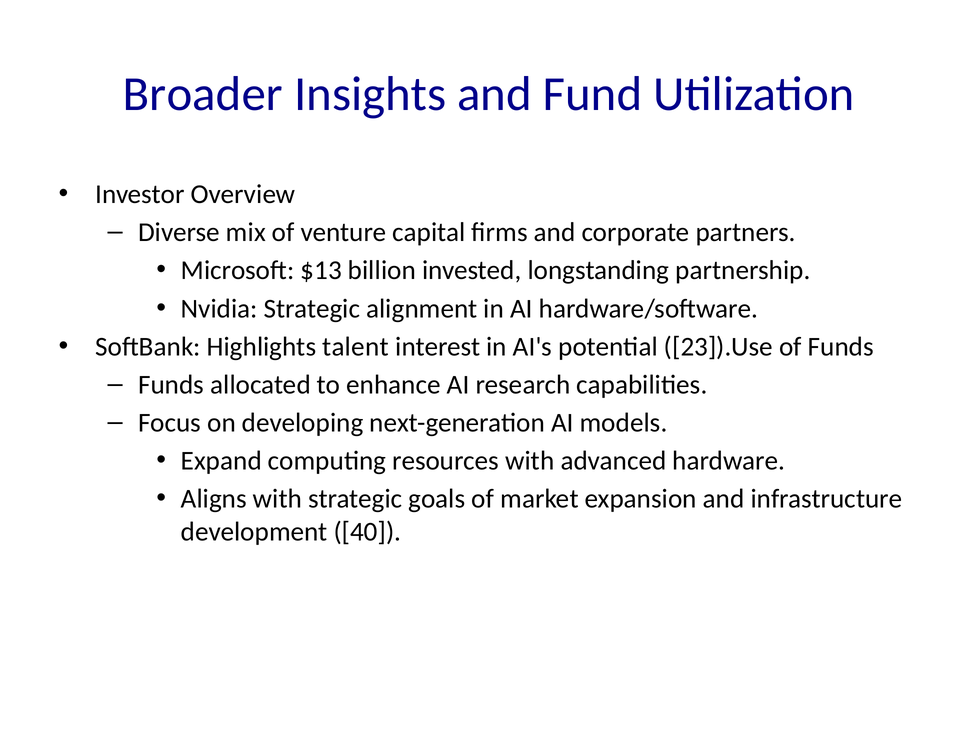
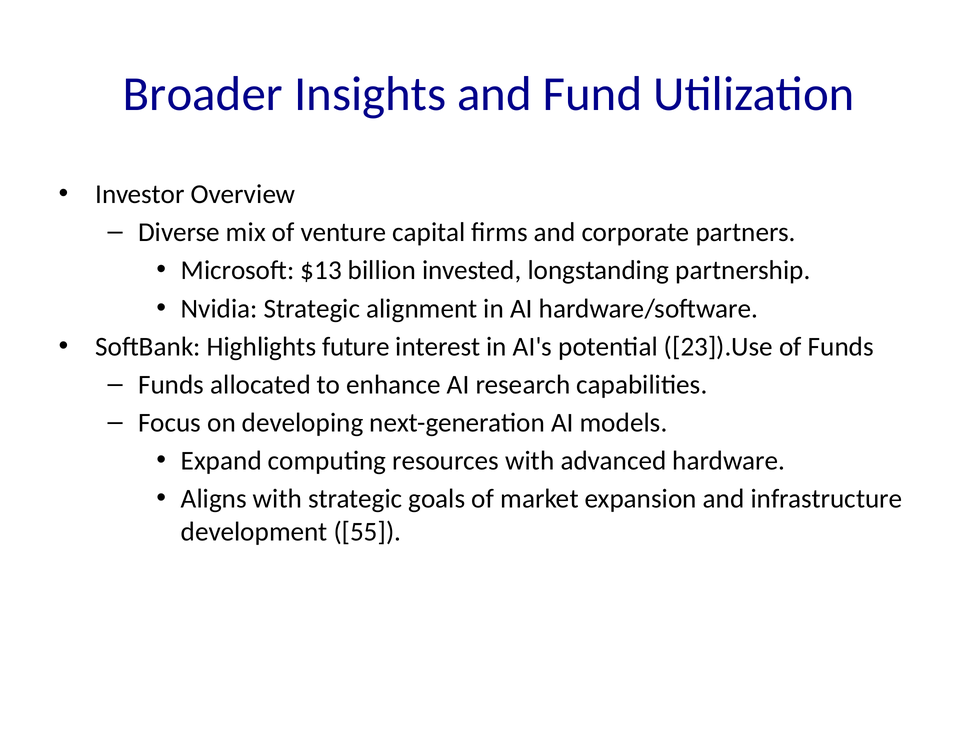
talent: talent -> future
40: 40 -> 55
